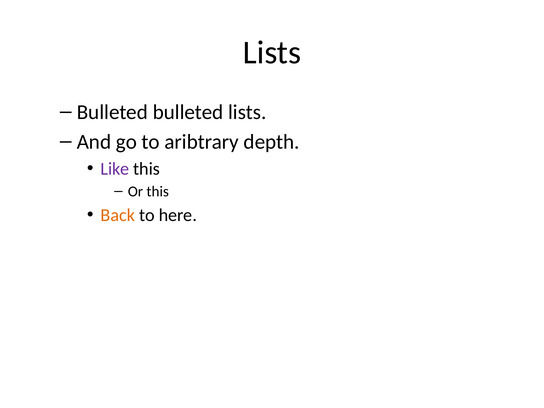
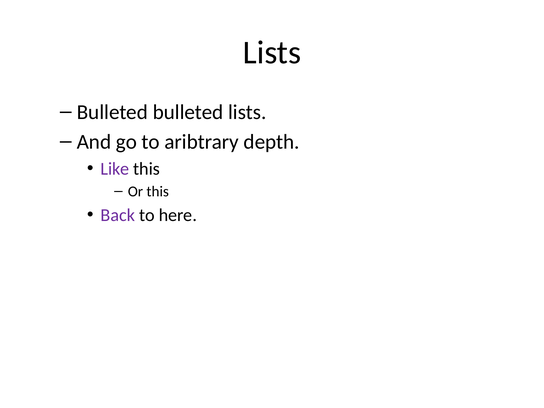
Back colour: orange -> purple
